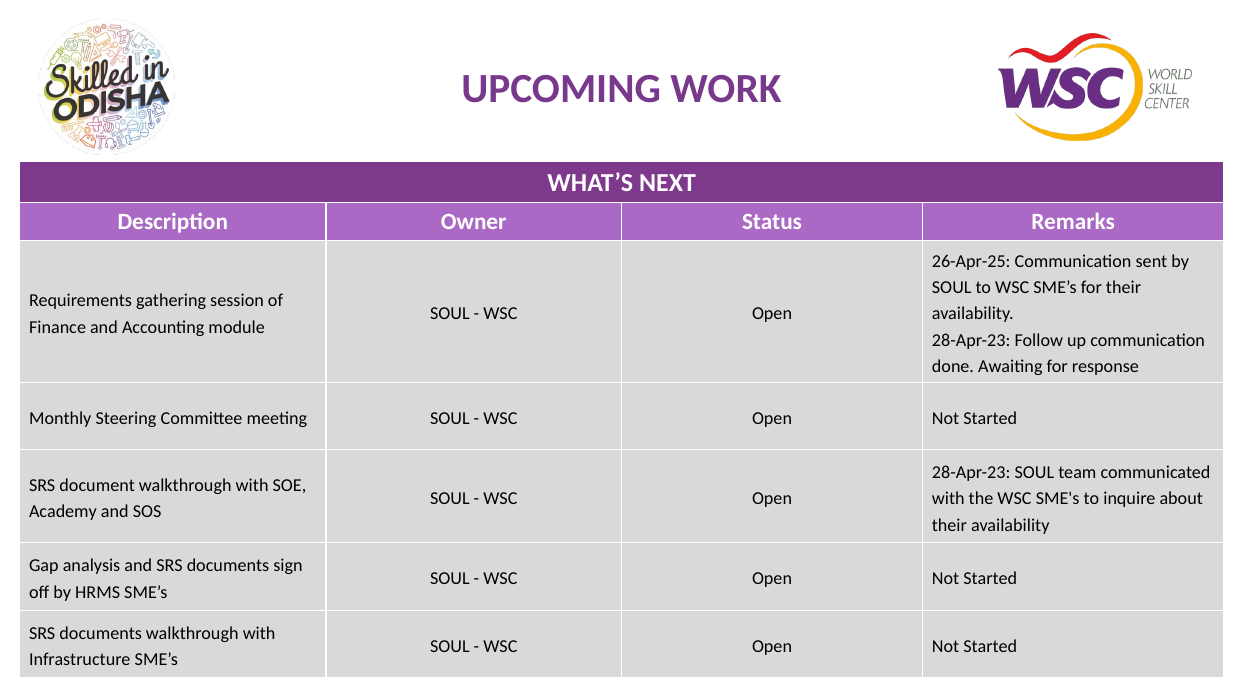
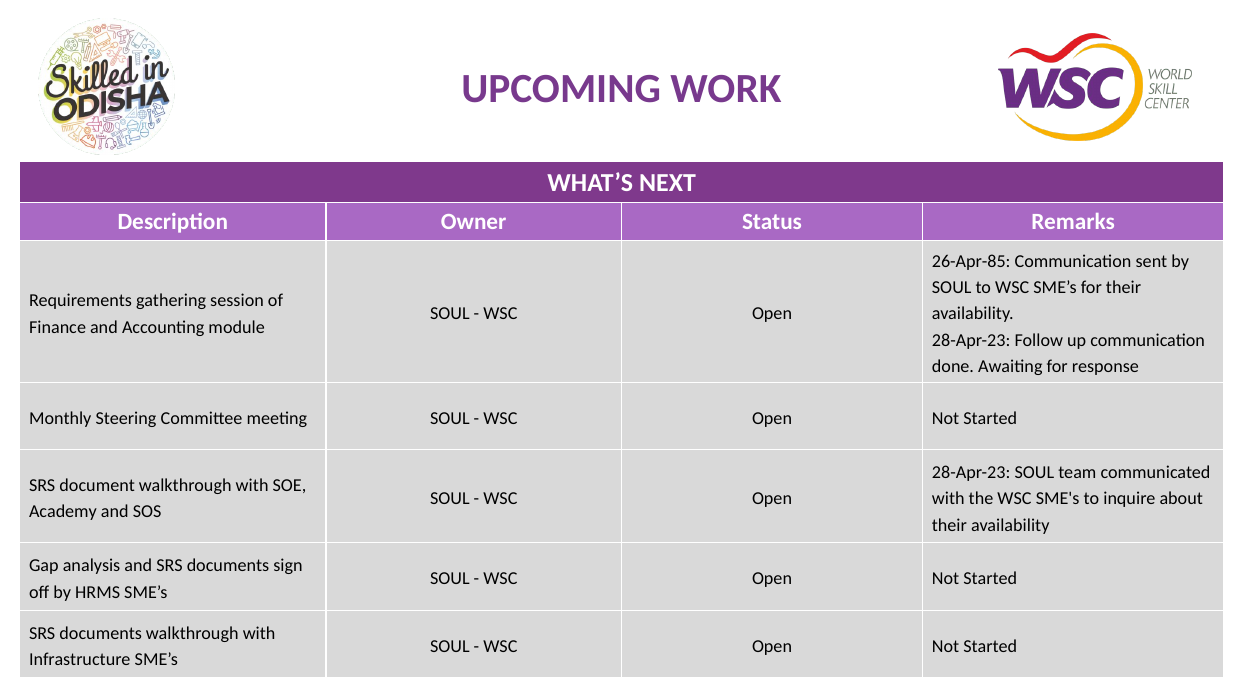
26-Apr-25: 26-Apr-25 -> 26-Apr-85
